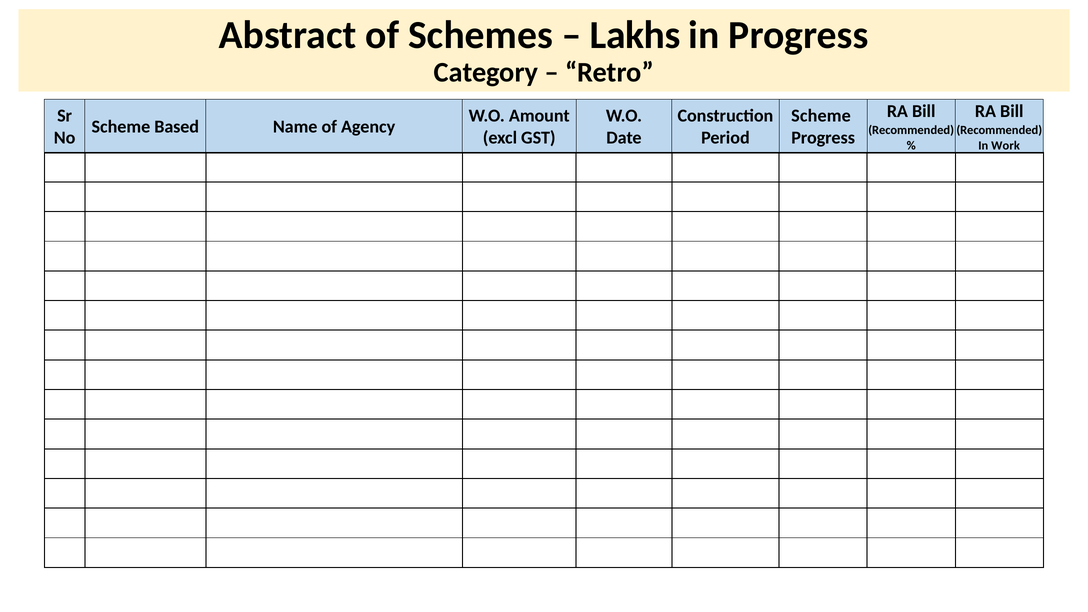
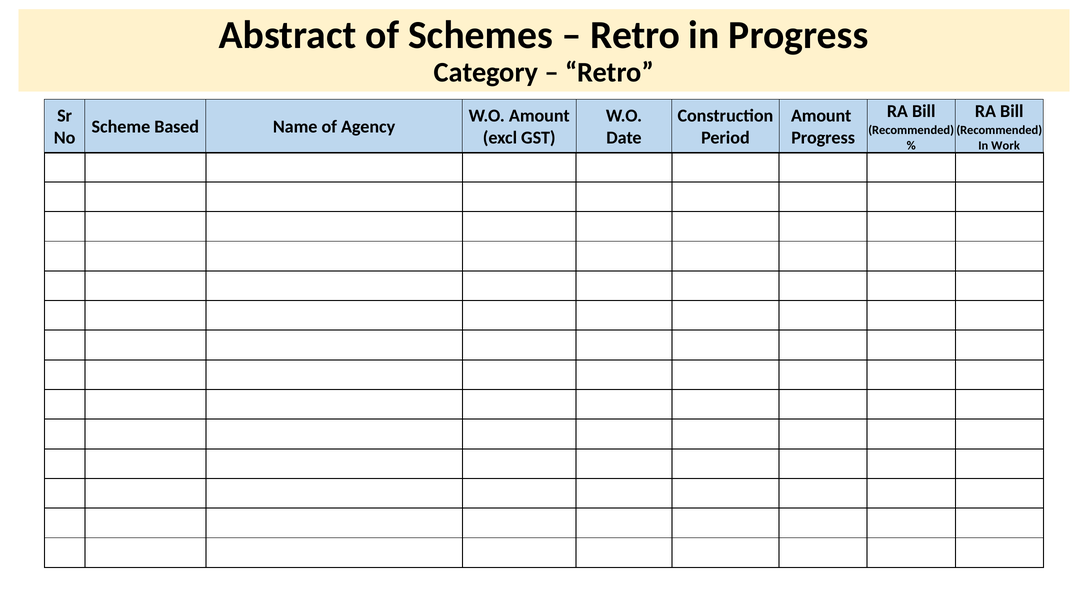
Lakhs at (635, 35): Lakhs -> Retro
Scheme at (821, 116): Scheme -> Amount
